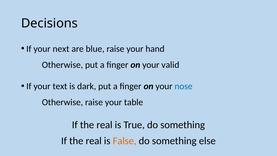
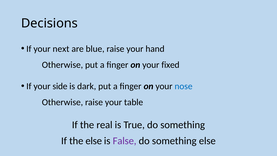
valid: valid -> fixed
text: text -> side
real at (94, 141): real -> else
False colour: orange -> purple
